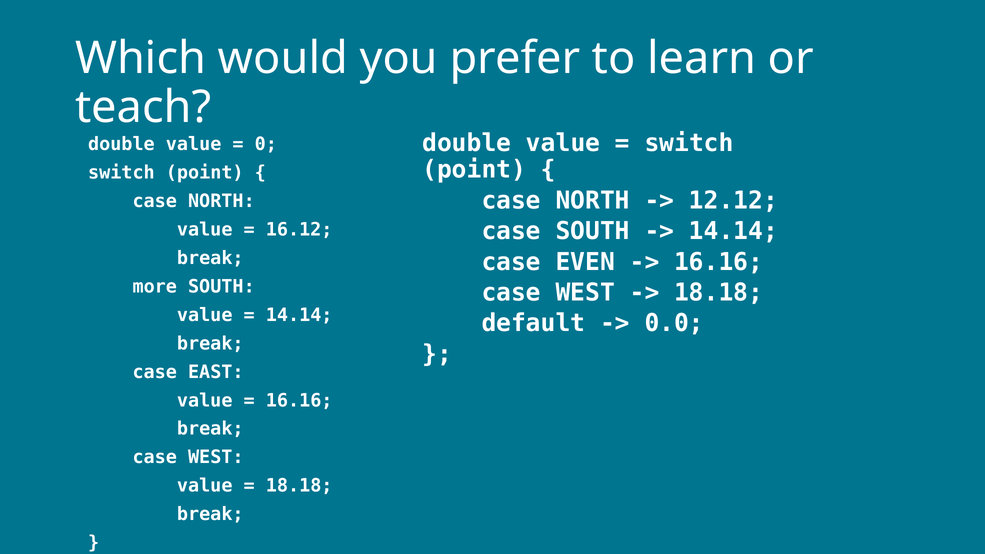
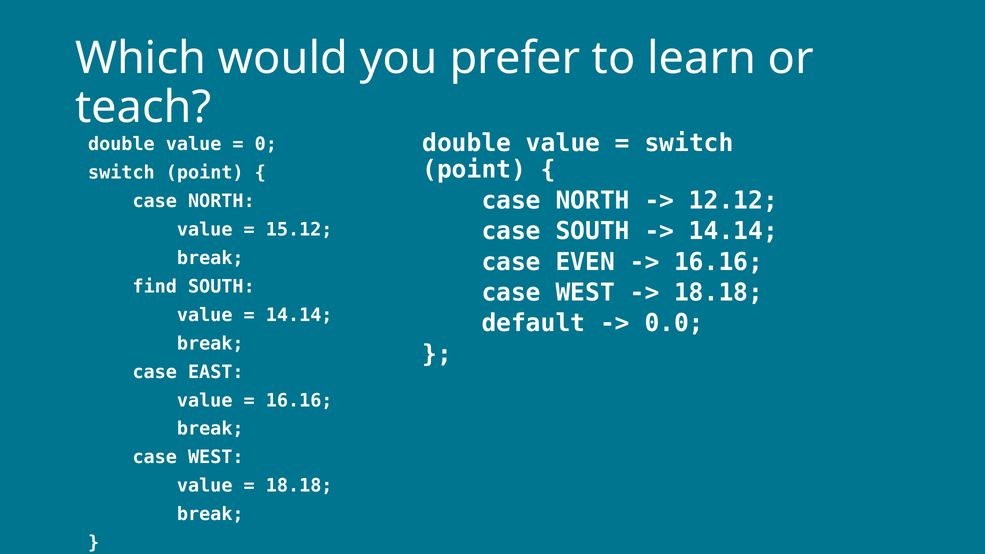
16.12: 16.12 -> 15.12
more: more -> find
